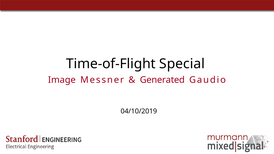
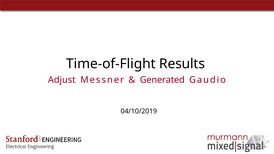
Special: Special -> Results
Image: Image -> Adjust
